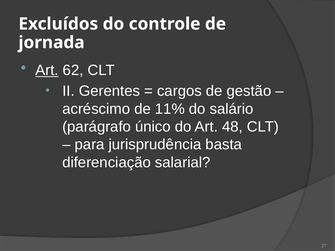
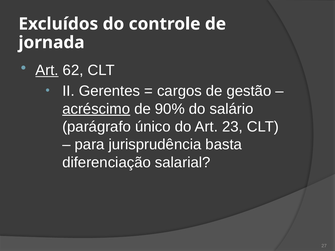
acréscimo underline: none -> present
11%: 11% -> 90%
48: 48 -> 23
